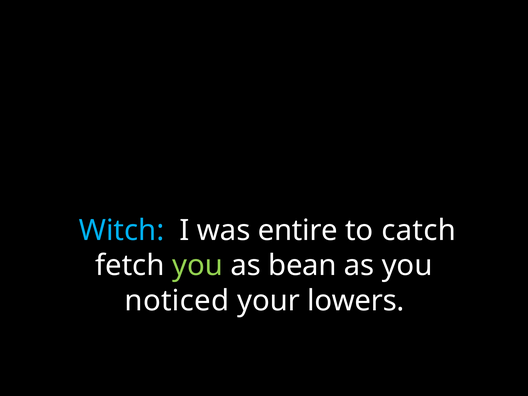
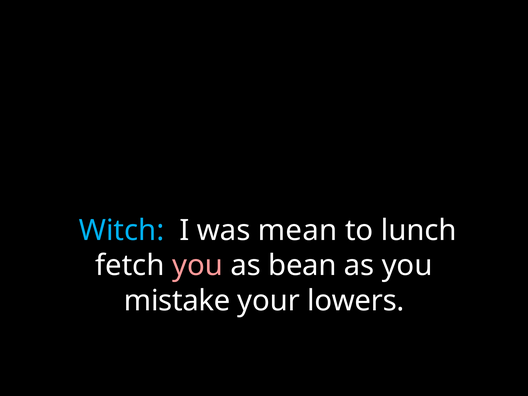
entire: entire -> mean
catch: catch -> lunch
you at (198, 266) colour: light green -> pink
noticed: noticed -> mistake
